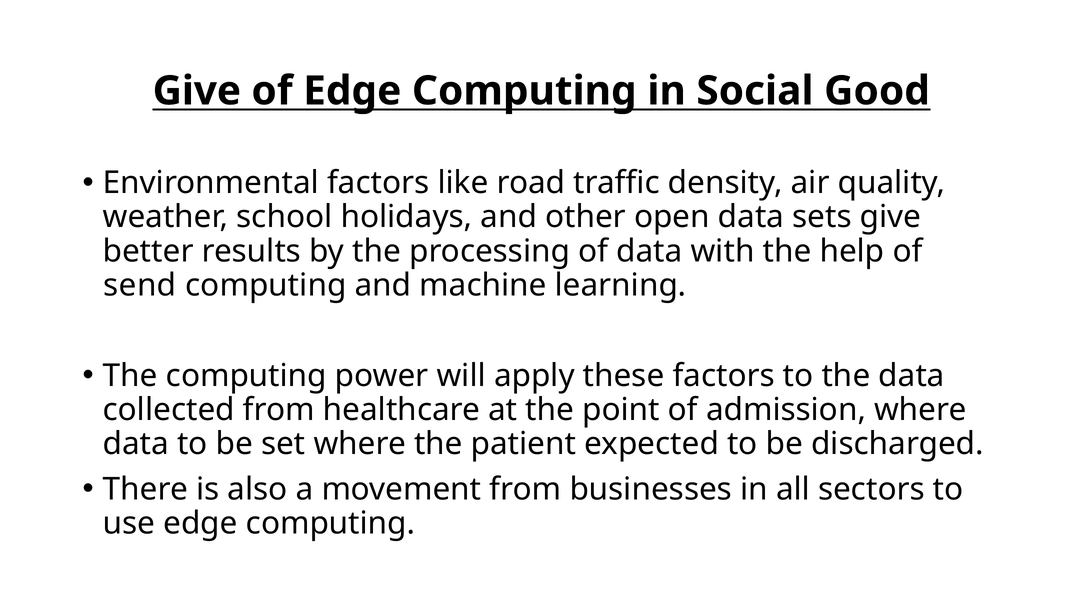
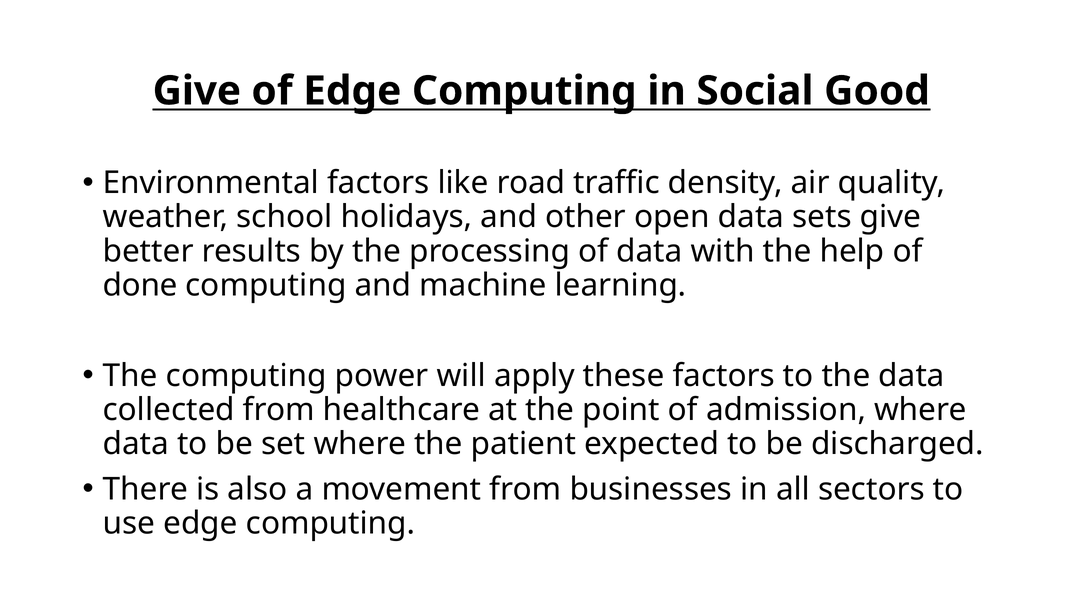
send: send -> done
